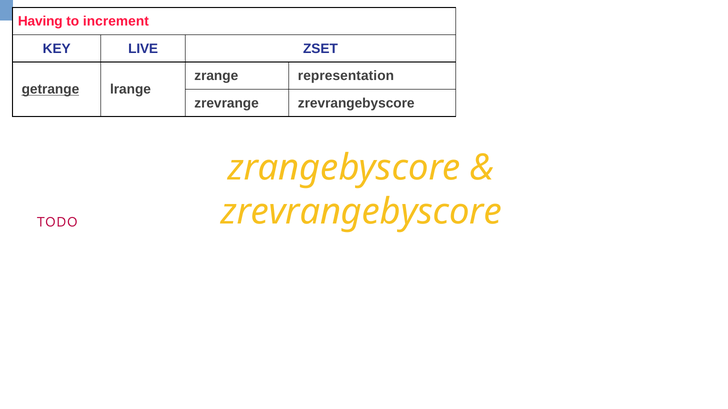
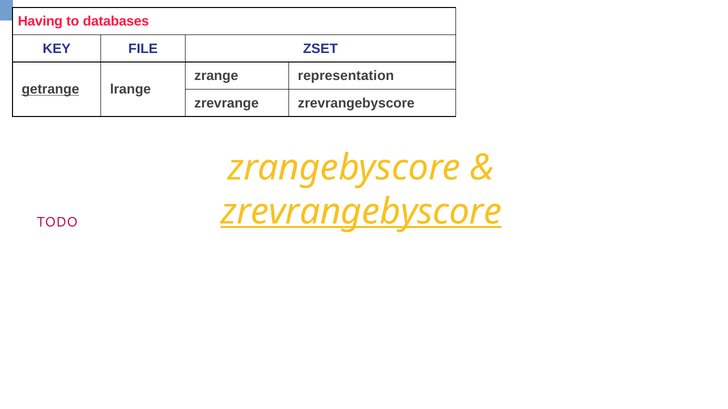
increment: increment -> databases
LIVE: LIVE -> FILE
zrevrangebyscore at (361, 212) underline: none -> present
